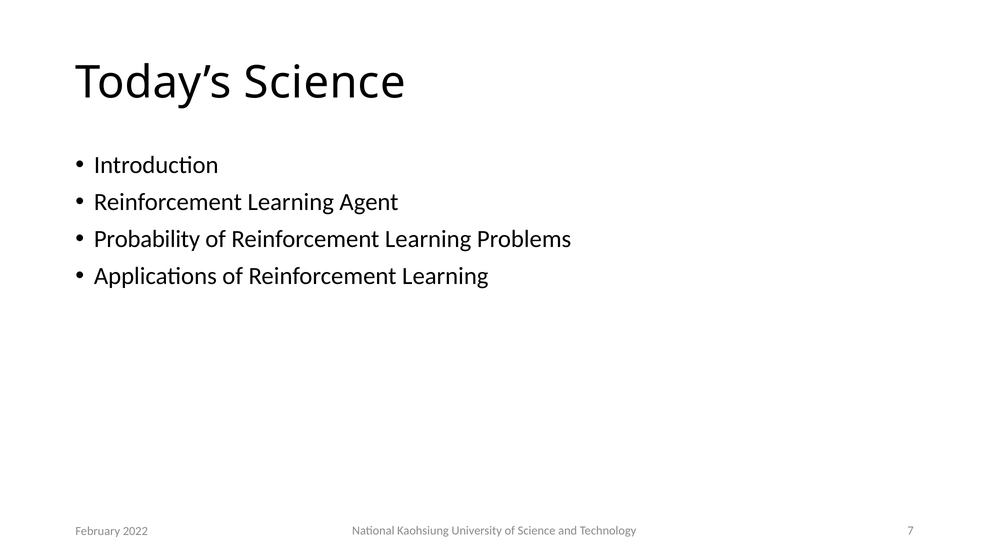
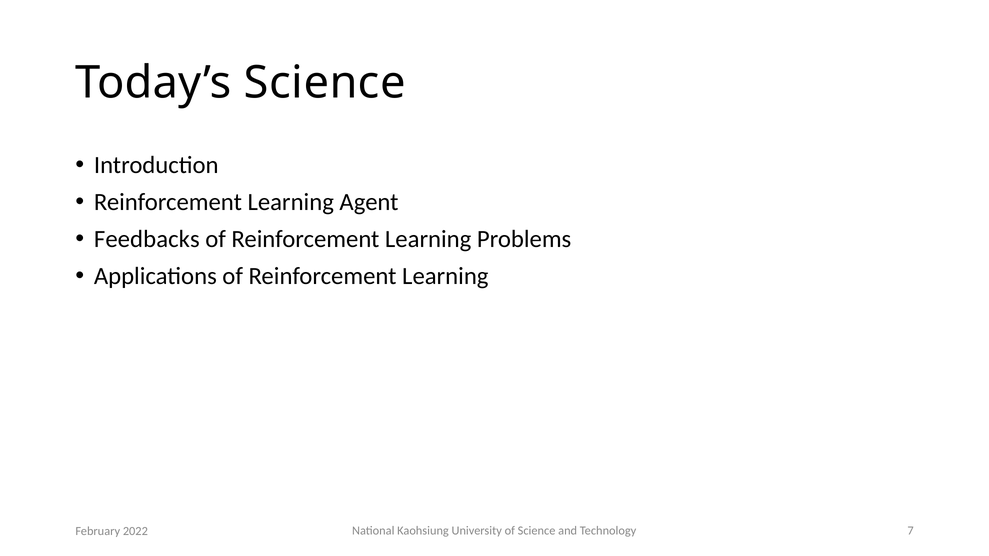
Probability: Probability -> Feedbacks
